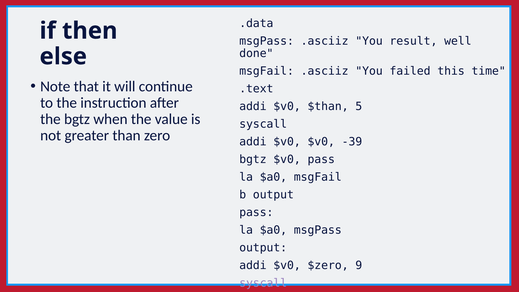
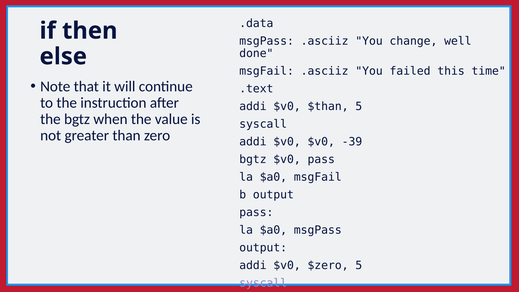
result: result -> change
$zero 9: 9 -> 5
